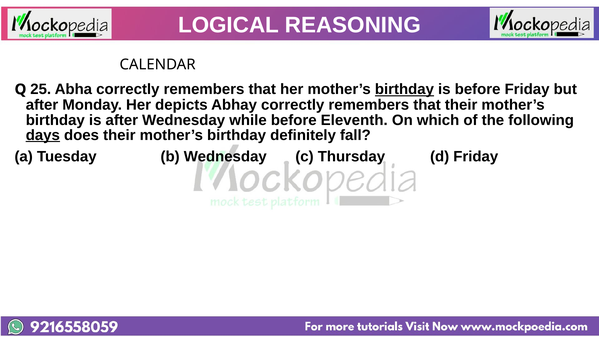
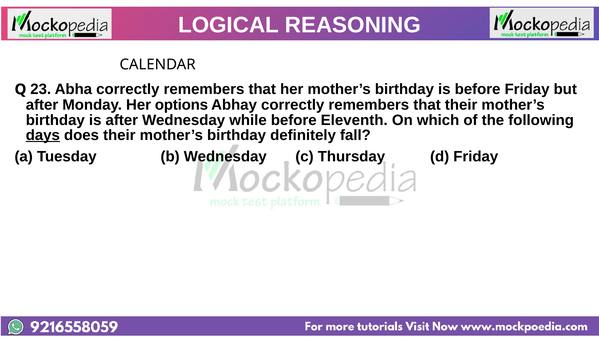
25: 25 -> 23
birthday at (404, 89) underline: present -> none
depicts: depicts -> options
